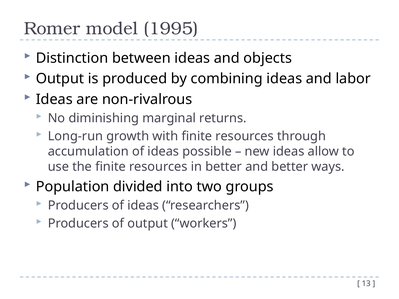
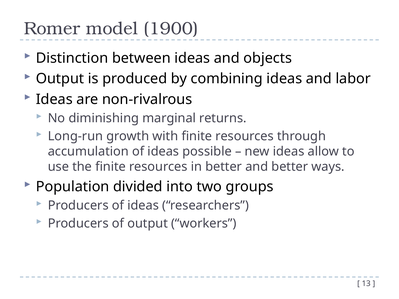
1995: 1995 -> 1900
